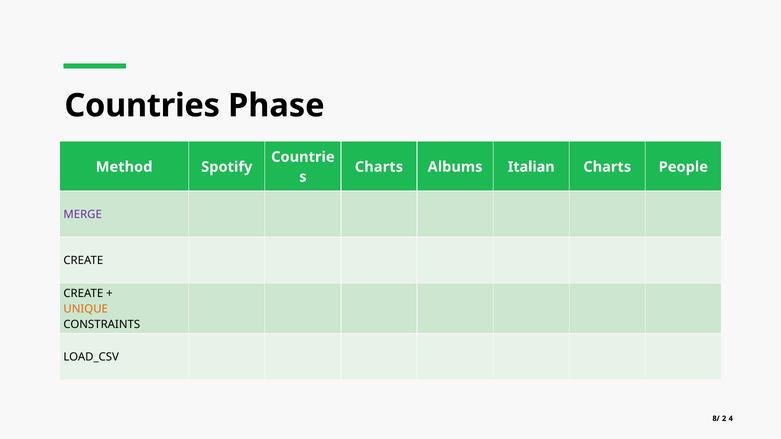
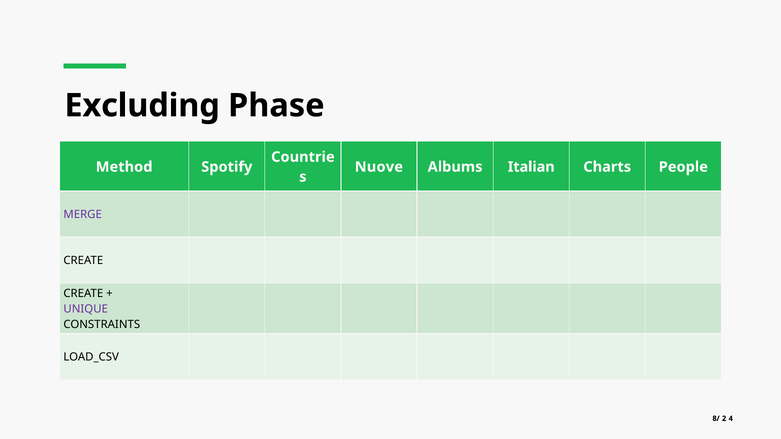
Countries: Countries -> Excluding
Charts at (379, 167): Charts -> Nuove
UNIQUE colour: orange -> purple
